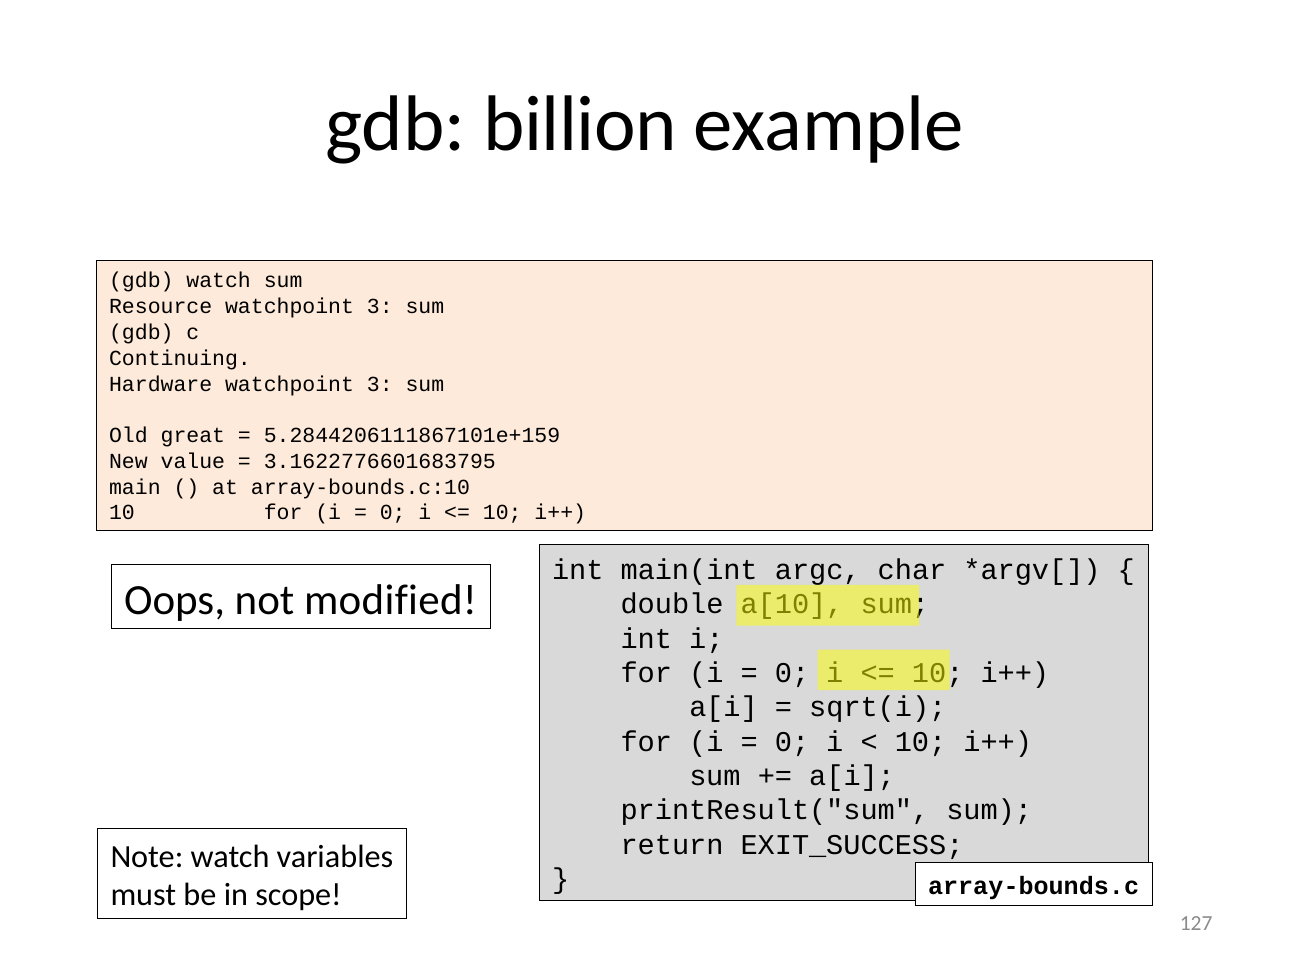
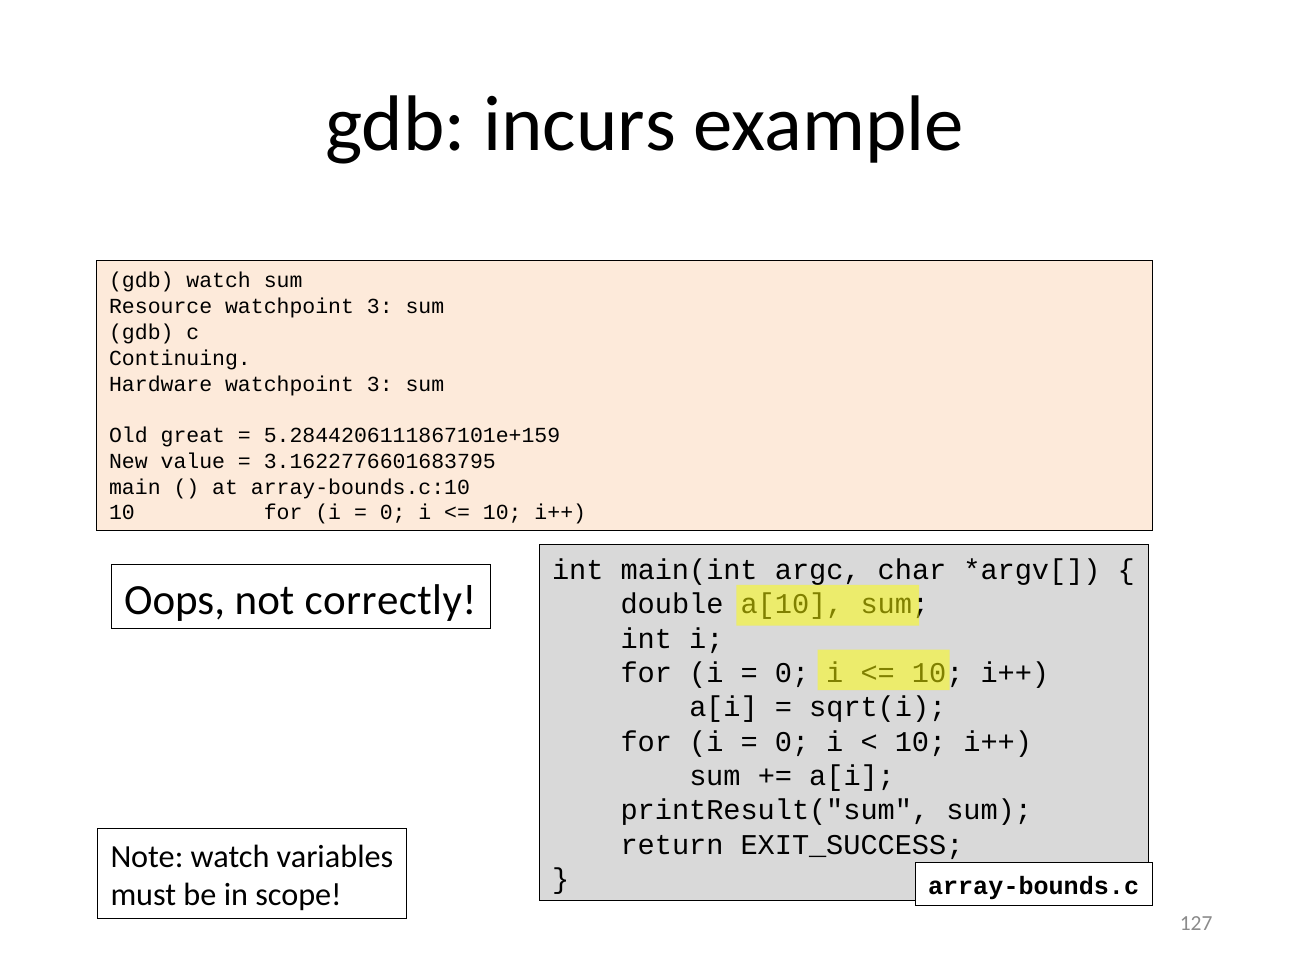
billion: billion -> incurs
modified: modified -> correctly
